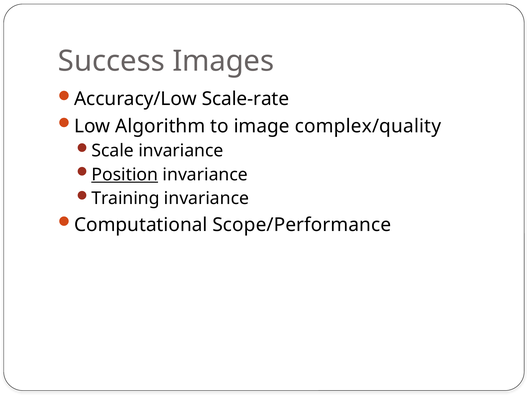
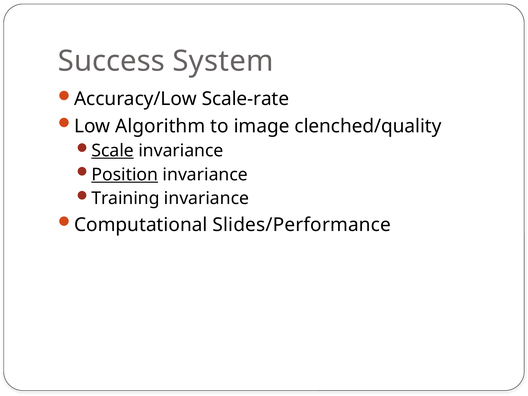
Images: Images -> System
complex/quality: complex/quality -> clenched/quality
Scale underline: none -> present
Scope/Performance: Scope/Performance -> Slides/Performance
